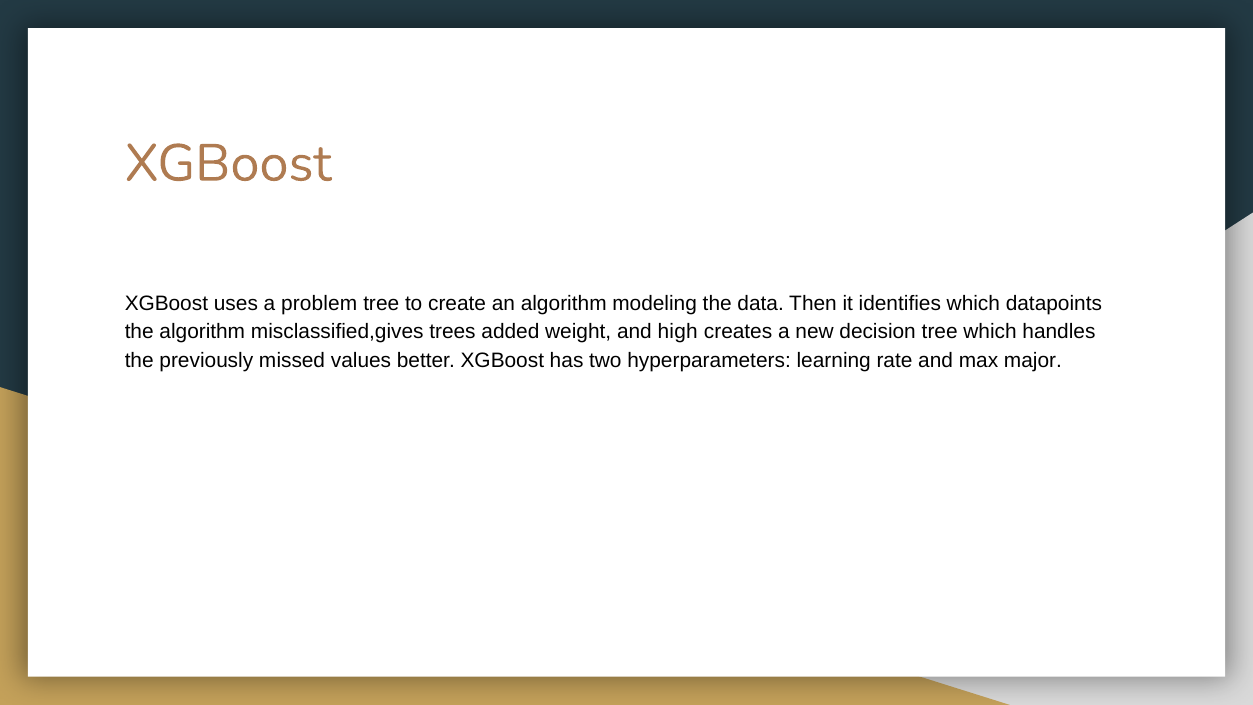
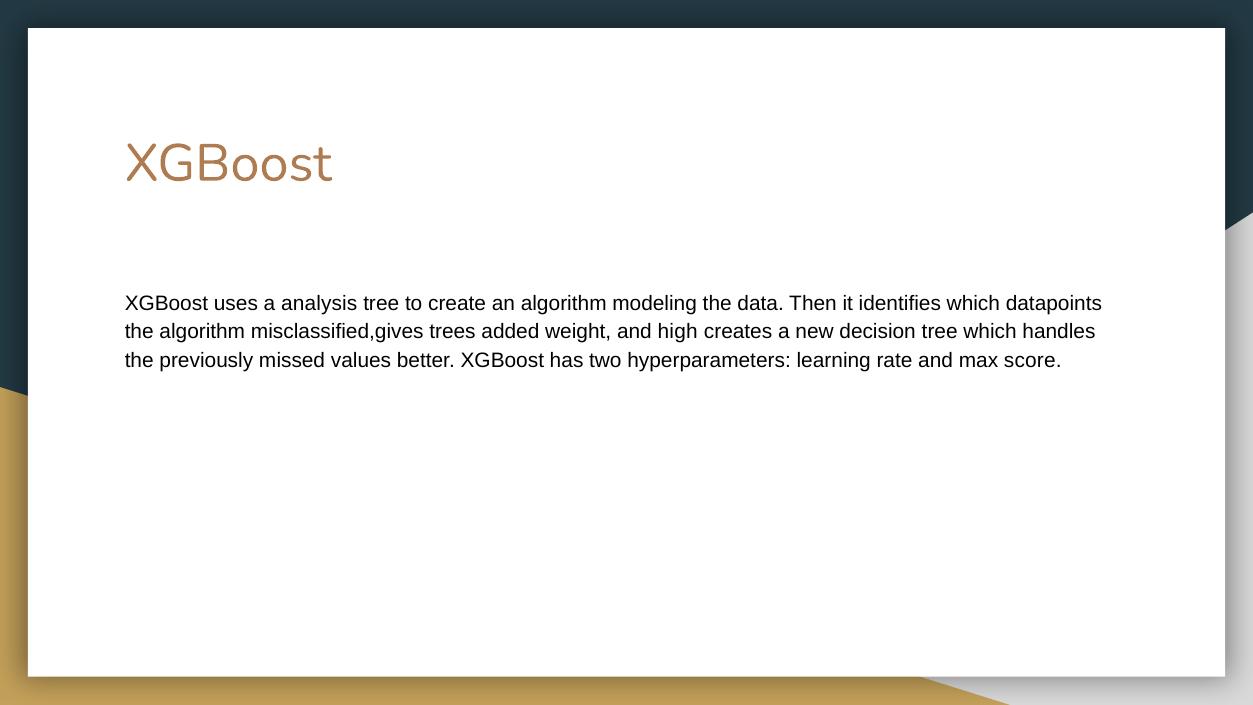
problem: problem -> analysis
major: major -> score
